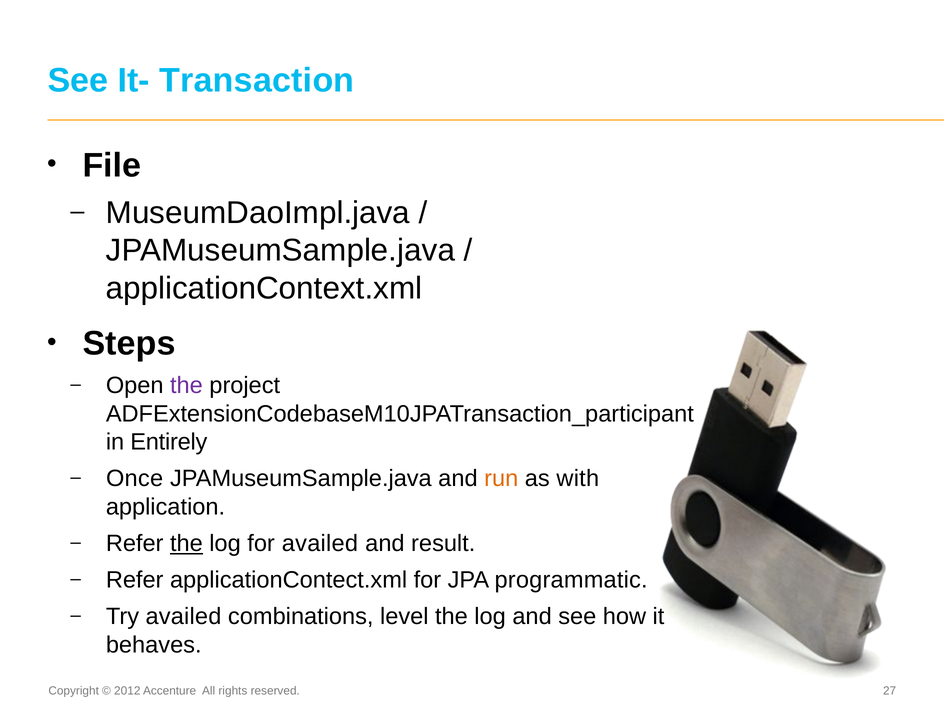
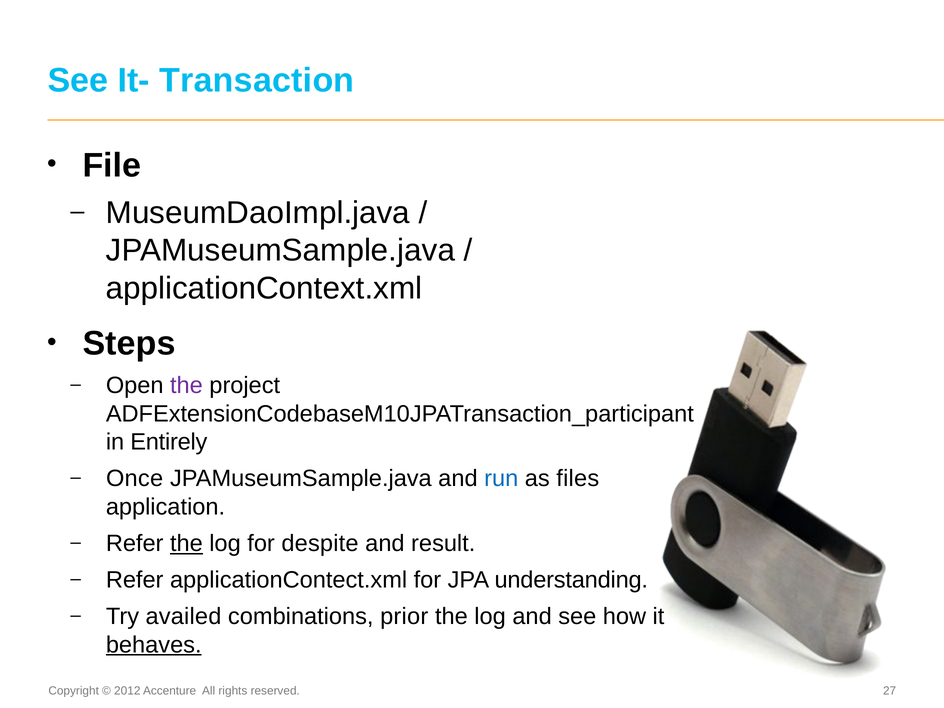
run colour: orange -> blue
with: with -> files
for availed: availed -> despite
programmatic: programmatic -> understanding
level: level -> prior
behaves underline: none -> present
